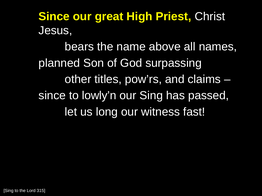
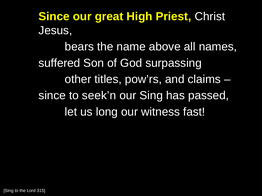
planned: planned -> suffered
lowly’n: lowly’n -> seek’n
